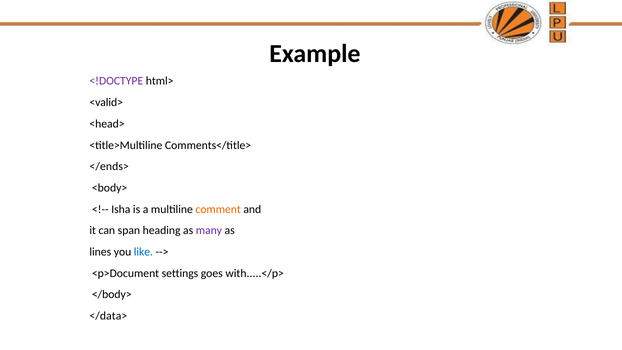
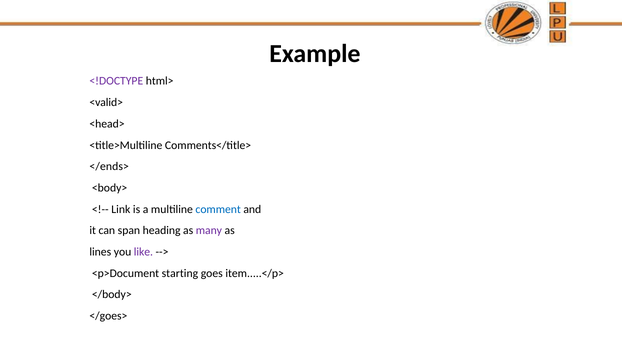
Isha: Isha -> Link
comment colour: orange -> blue
like colour: blue -> purple
settings: settings -> starting
with.....</p>: with.....</p> -> item.....</p>
</data>: </data> -> </goes>
